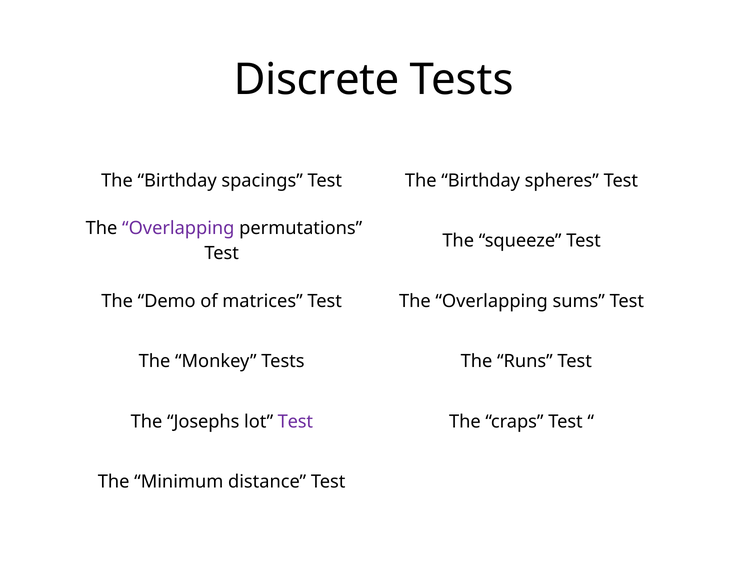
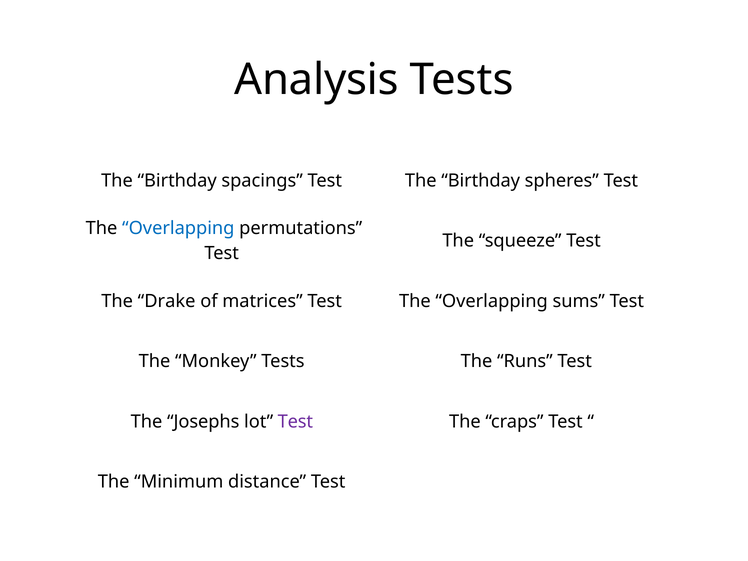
Discrete: Discrete -> Analysis
Overlapping at (178, 228) colour: purple -> blue
Demo: Demo -> Drake
